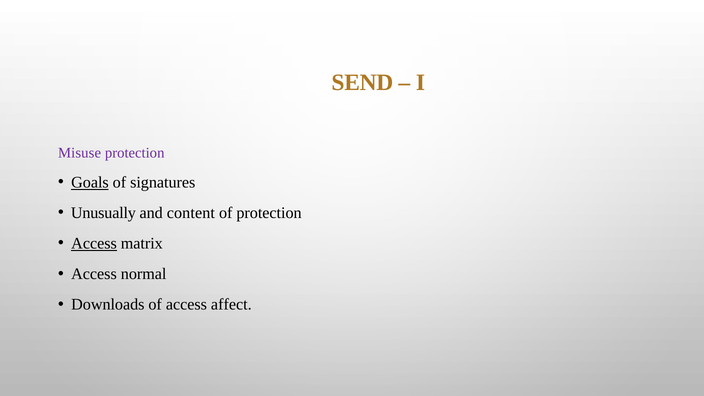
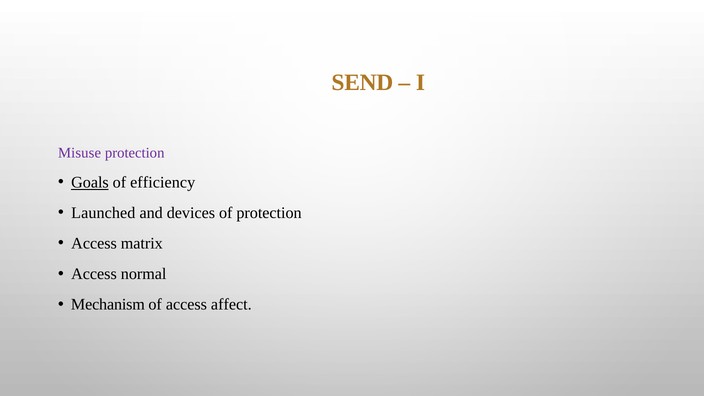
signatures: signatures -> efficiency
Unusually: Unusually -> Launched
content: content -> devices
Access at (94, 244) underline: present -> none
Downloads: Downloads -> Mechanism
